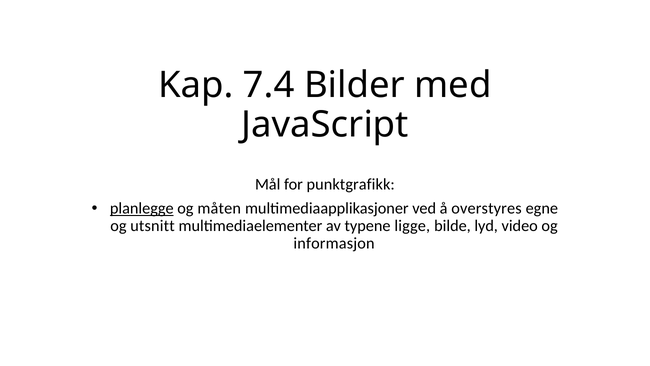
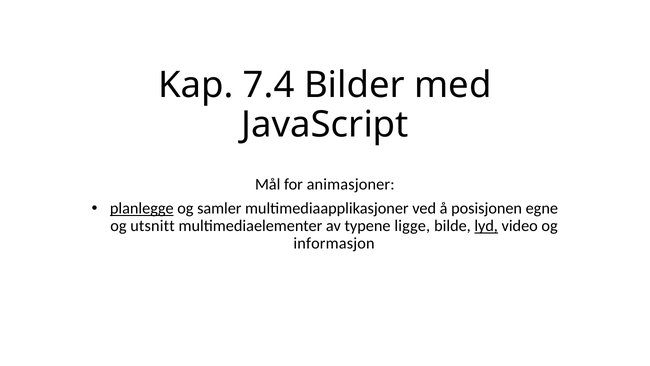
punktgrafikk: punktgrafikk -> animasjoner
måten: måten -> samler
overstyres: overstyres -> posisjonen
lyd underline: none -> present
